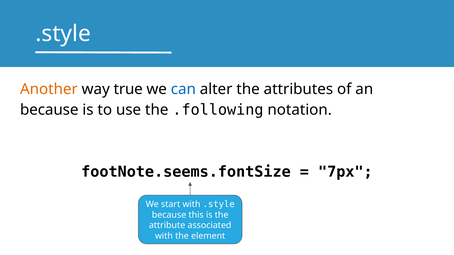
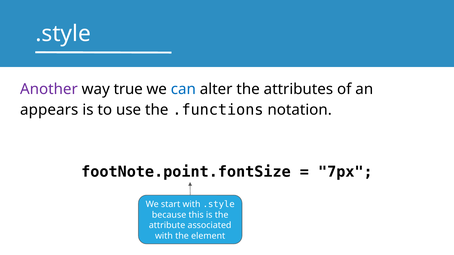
Another colour: orange -> purple
because at (49, 110): because -> appears
.following: .following -> .functions
footNote.seems.fontSize: footNote.seems.fontSize -> footNote.point.fontSize
